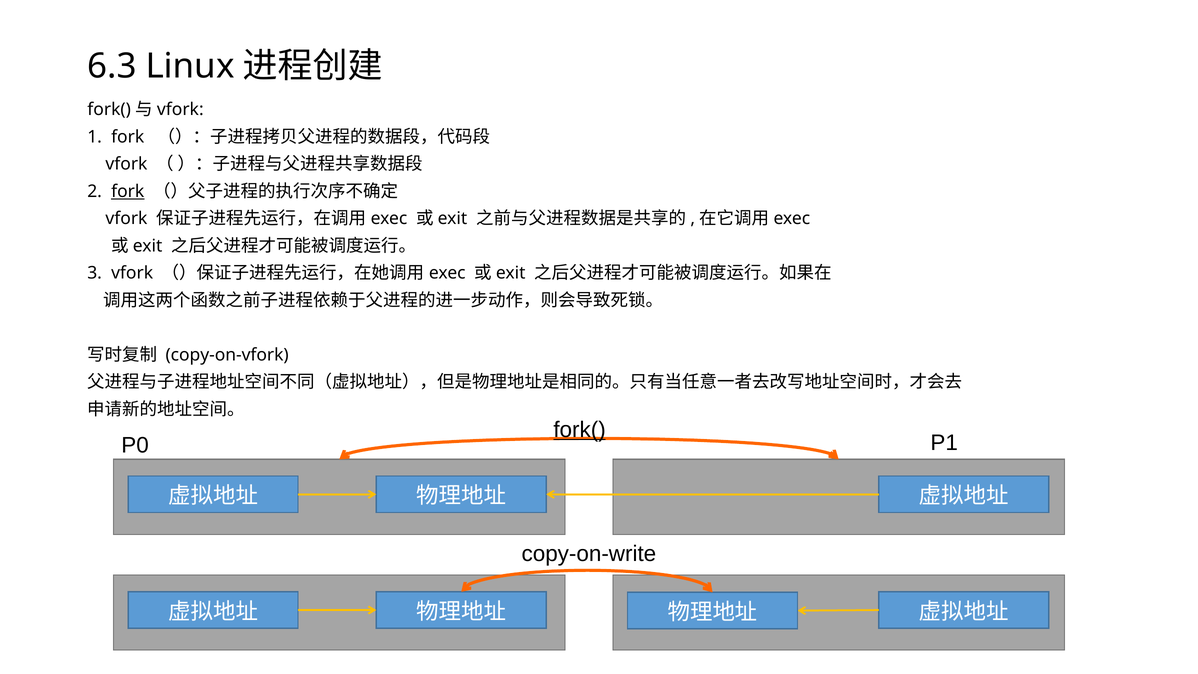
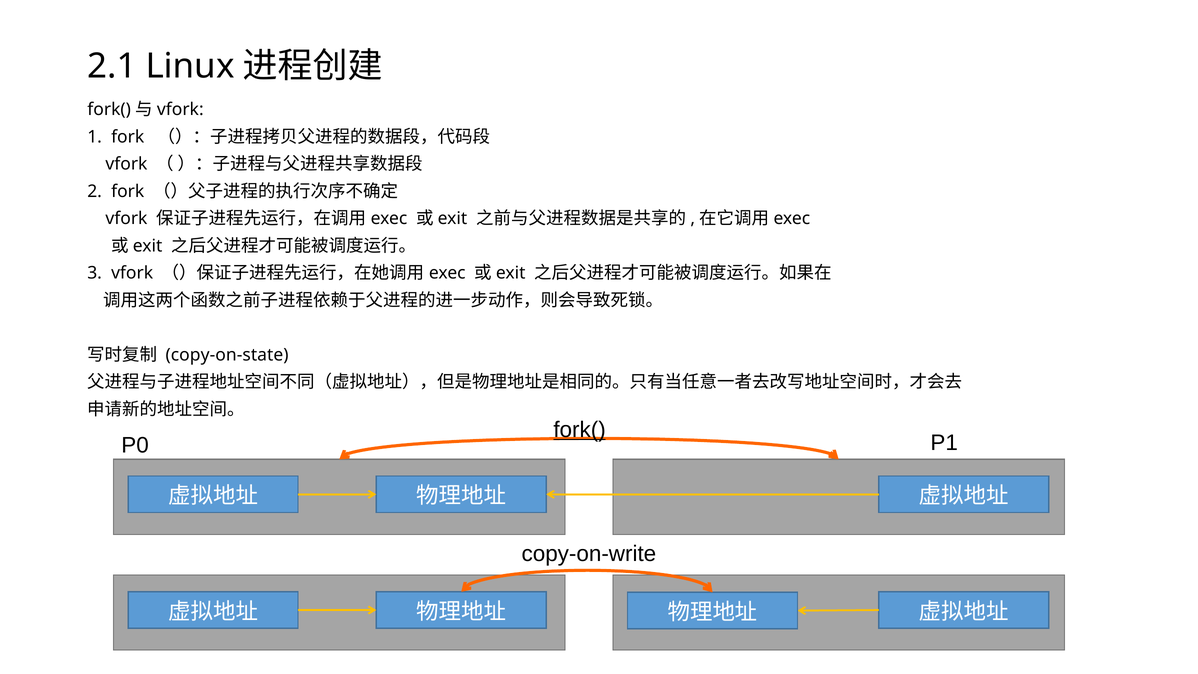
6.3: 6.3 -> 2.1
fork at (128, 191) underline: present -> none
copy-on-vfork: copy-on-vfork -> copy-on-state
